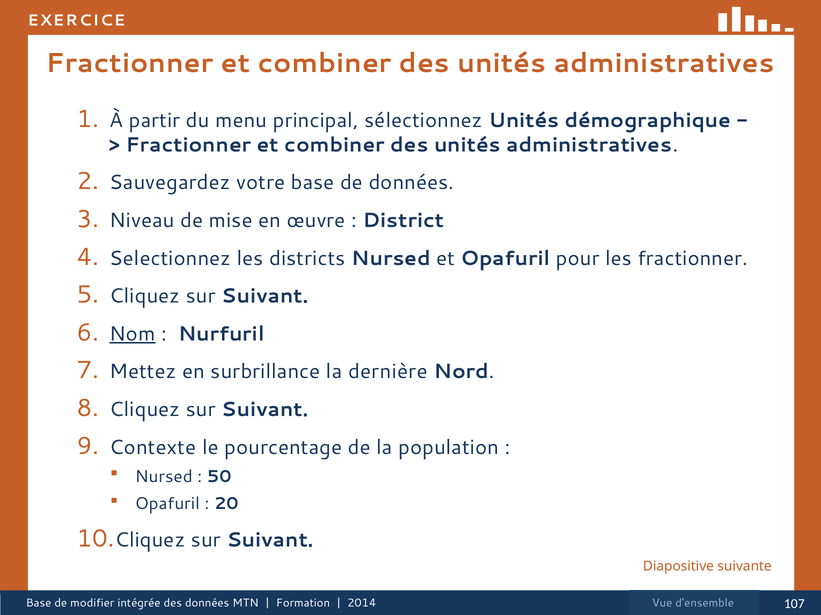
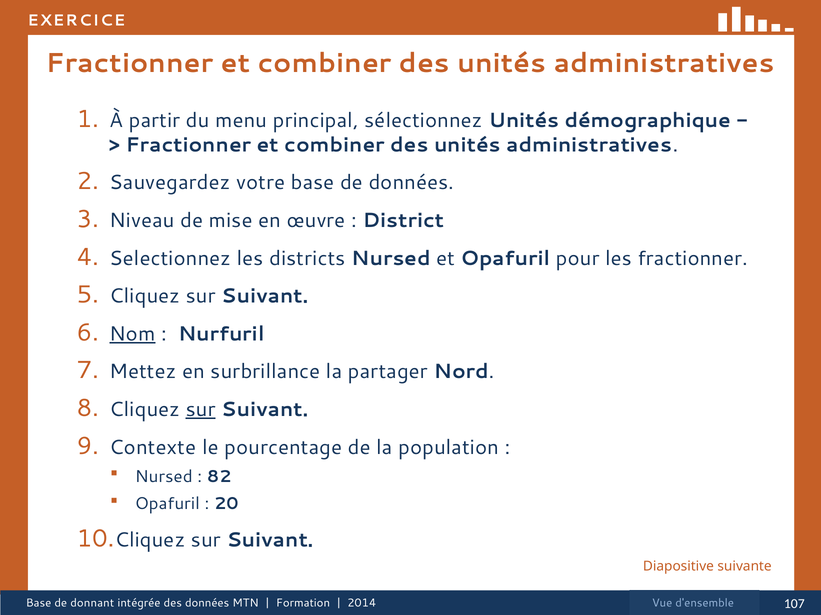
dernière: dernière -> partager
sur at (201, 410) underline: none -> present
50: 50 -> 82
modifier: modifier -> donnant
